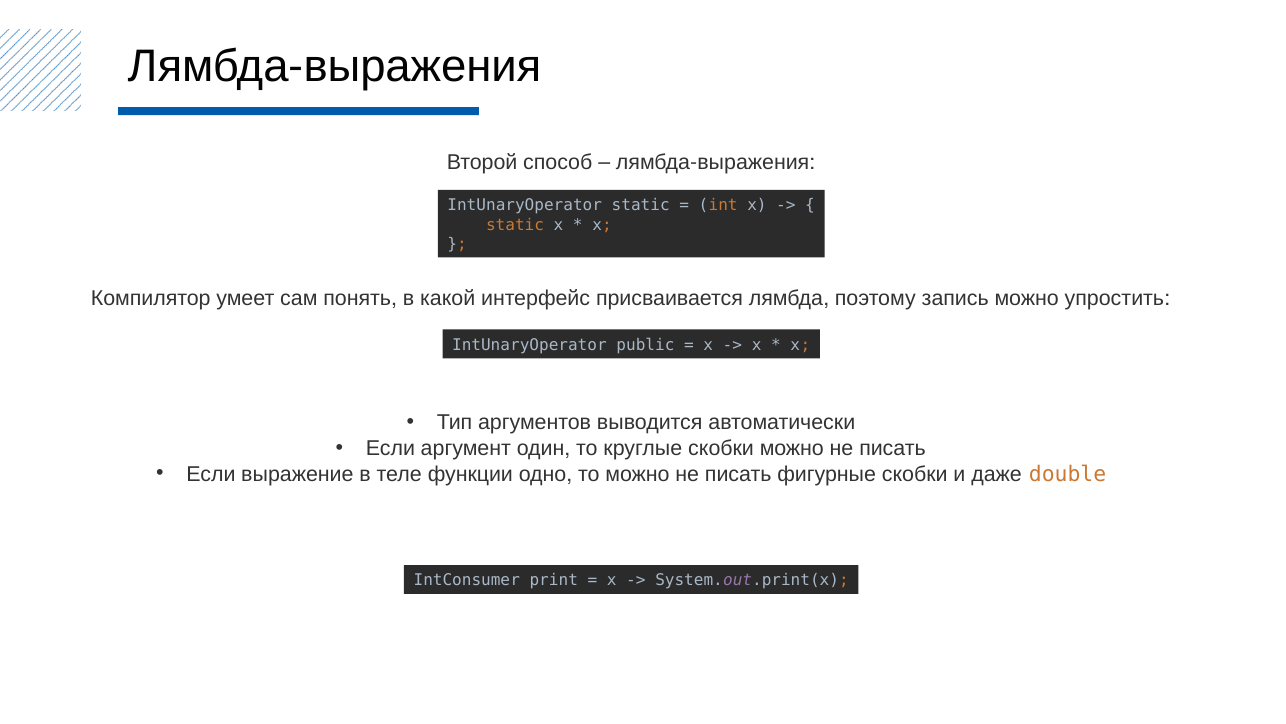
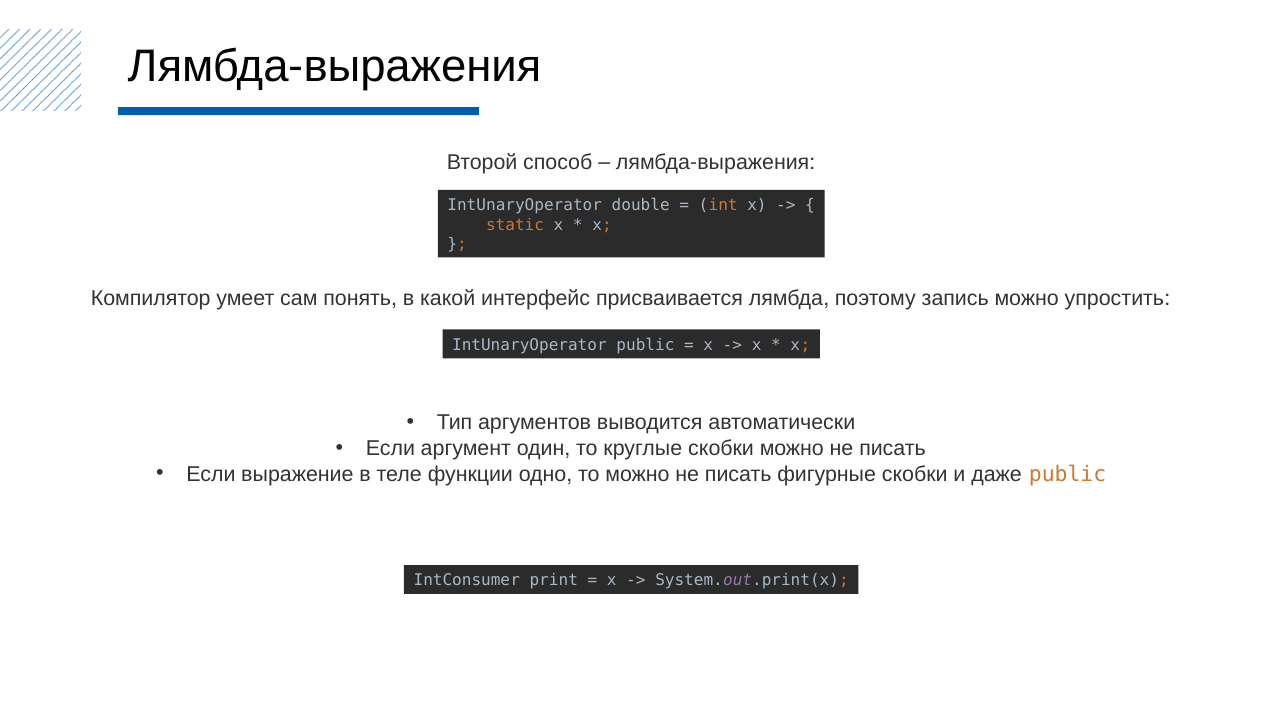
IntUnaryOperator static: static -> double
даже double: double -> public
